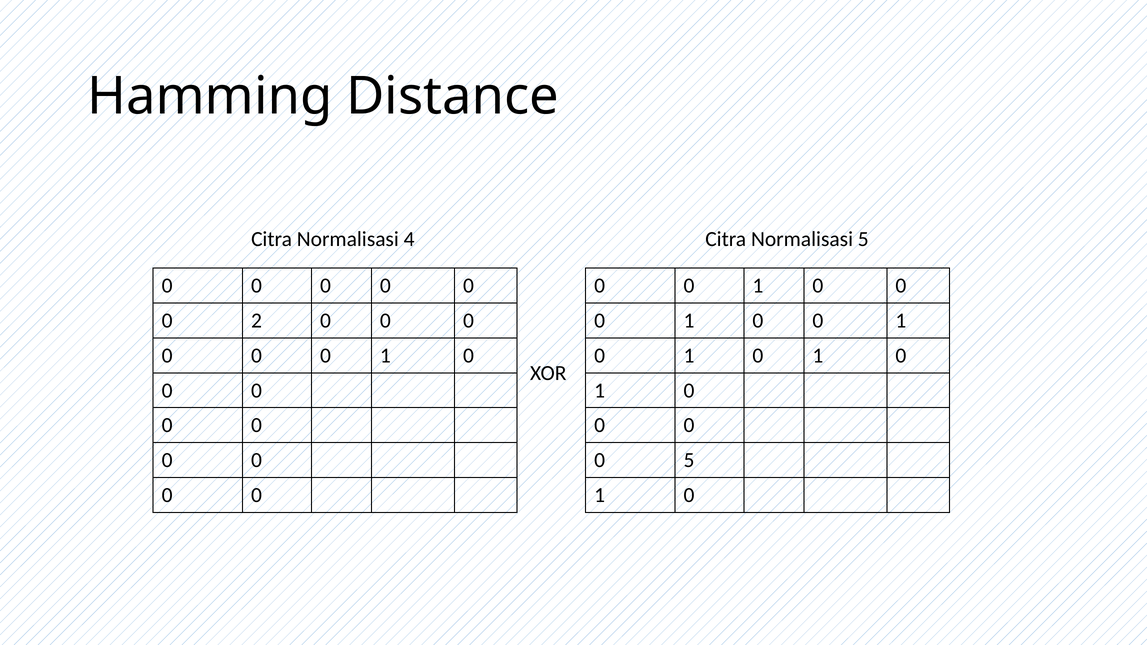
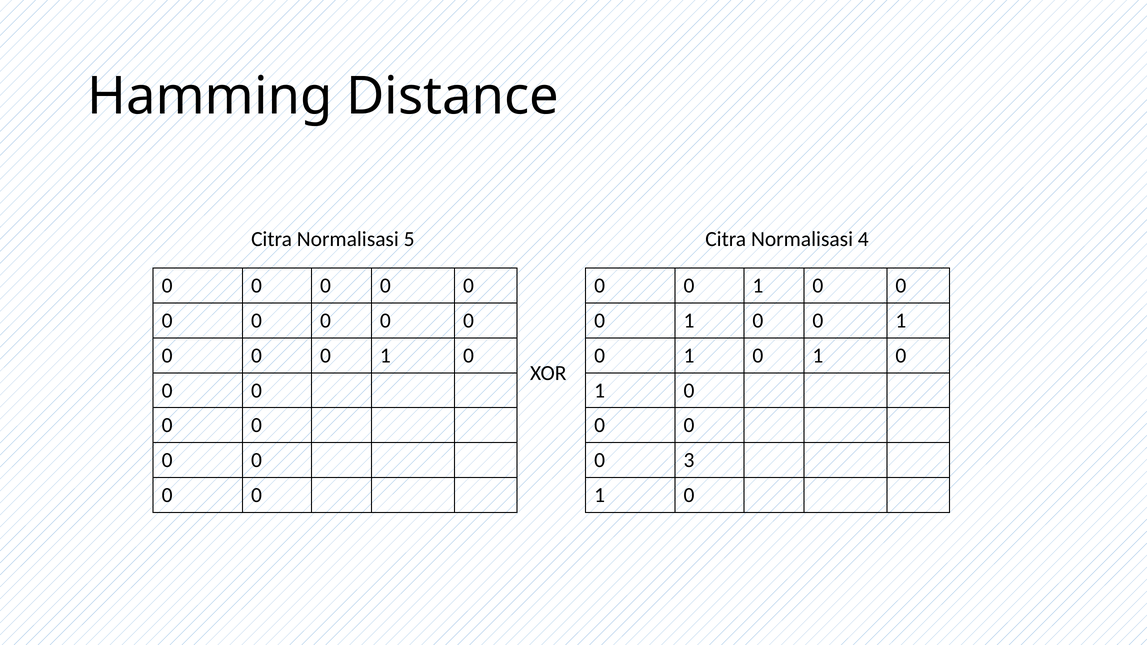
4: 4 -> 5
Normalisasi 5: 5 -> 4
2 at (257, 321): 2 -> 0
0 5: 5 -> 3
